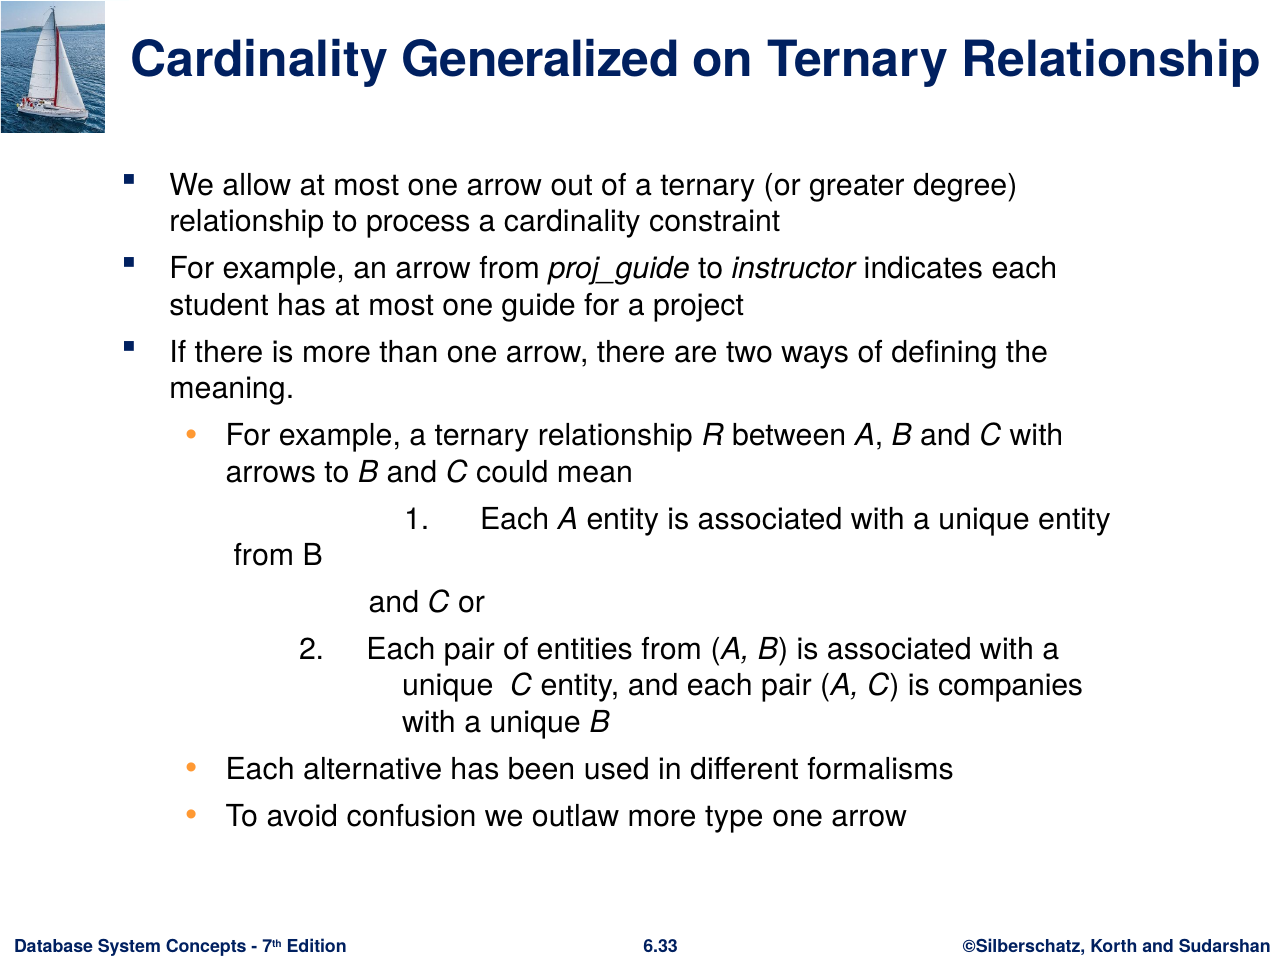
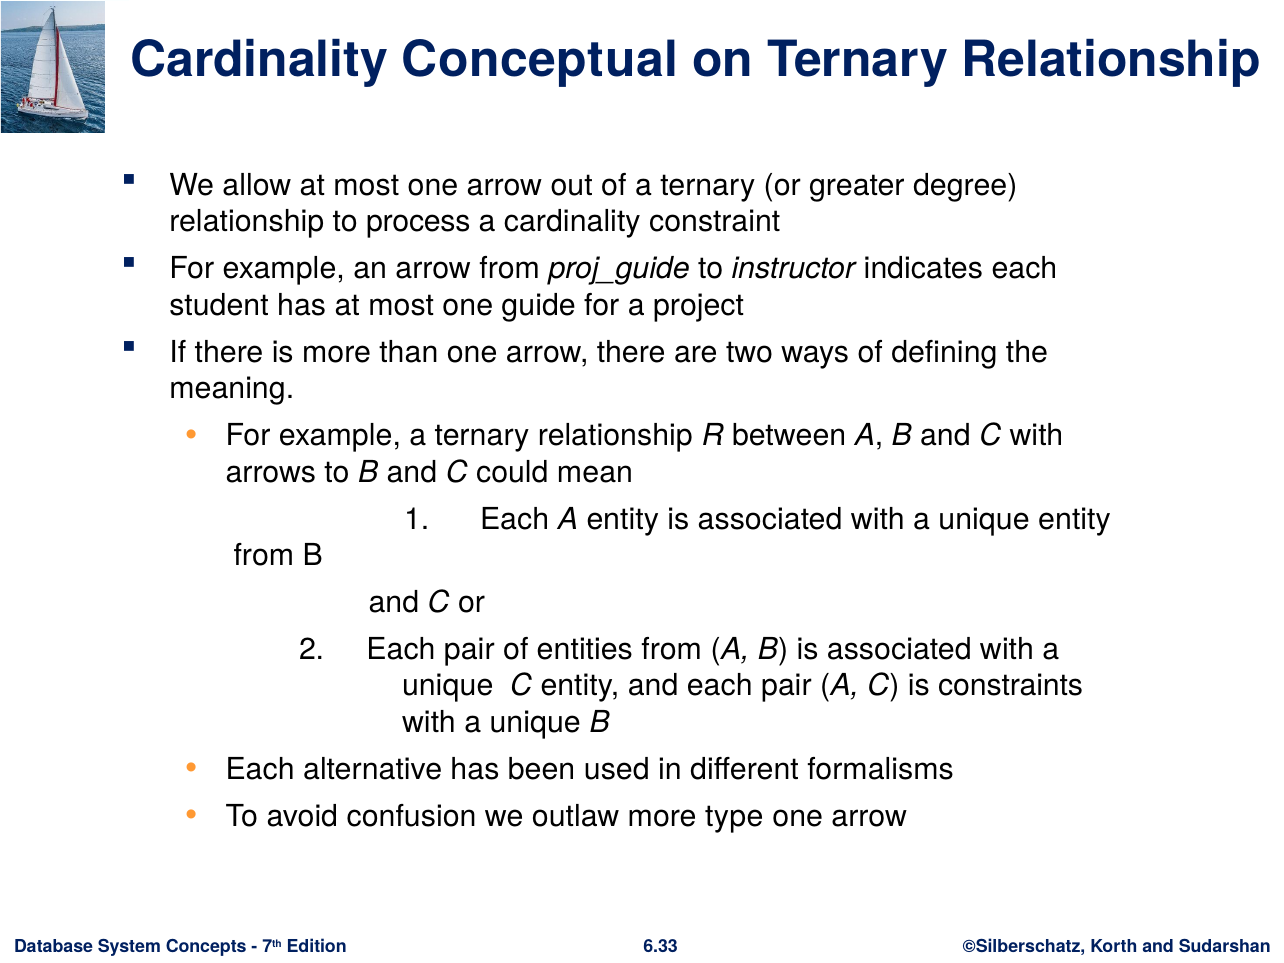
Generalized: Generalized -> Conceptual
companies: companies -> constraints
